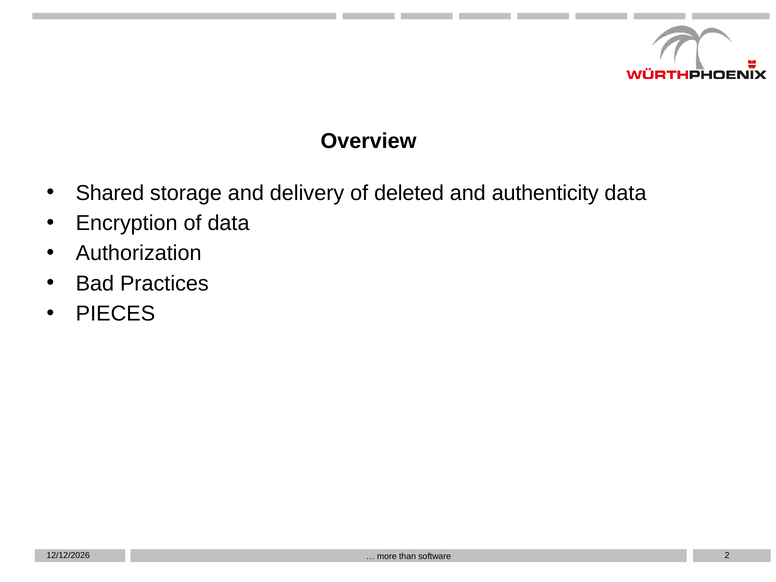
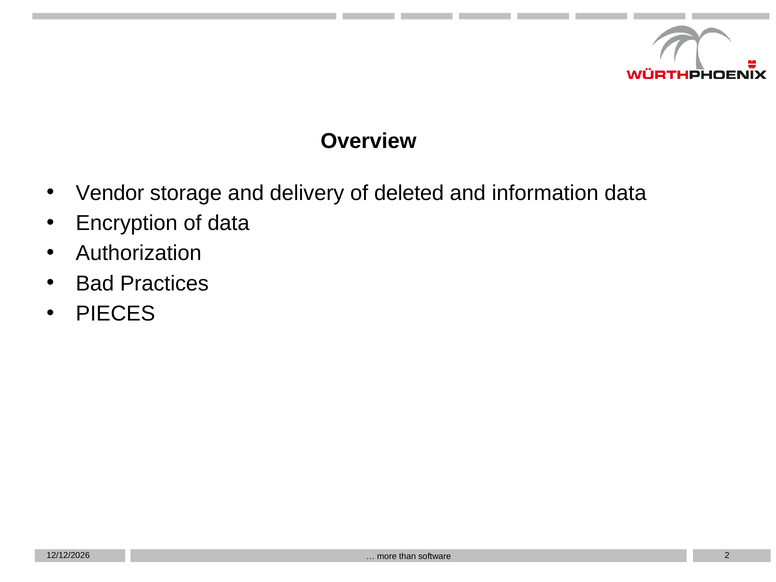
Shared: Shared -> Vendor
authenticity: authenticity -> information
